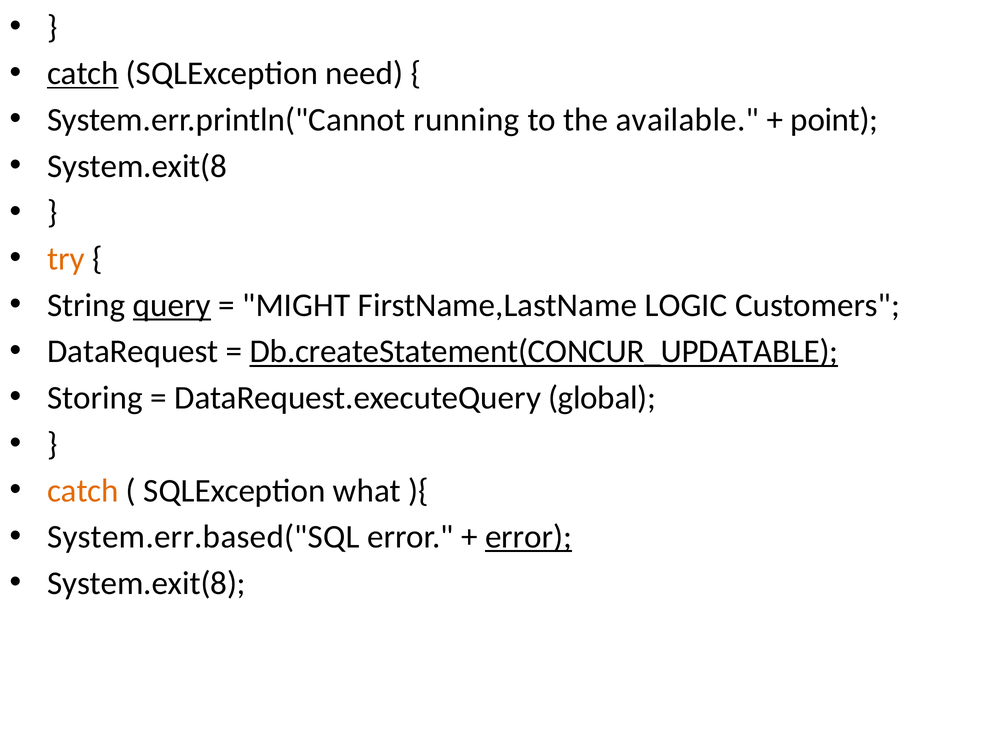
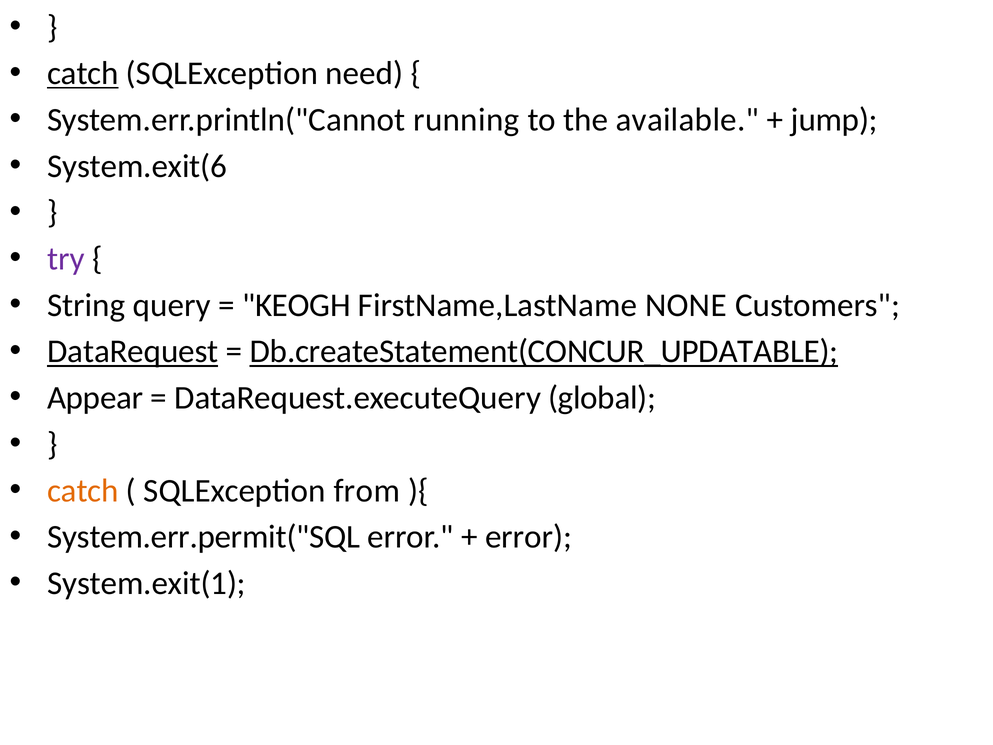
point: point -> jump
System.exit(8 at (137, 166): System.exit(8 -> System.exit(6
try colour: orange -> purple
query underline: present -> none
MIGHT: MIGHT -> KEOGH
LOGIC: LOGIC -> NONE
DataRequest underline: none -> present
Storing: Storing -> Appear
what: what -> from
System.err.based("SQL: System.err.based("SQL -> System.err.permit("SQL
error at (529, 537) underline: present -> none
System.exit(8 at (147, 583): System.exit(8 -> System.exit(1
